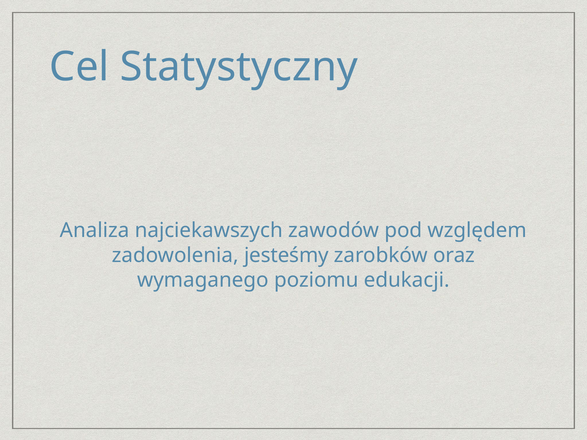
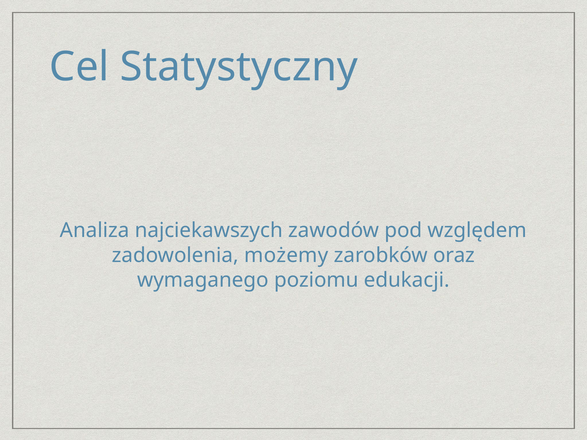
jesteśmy: jesteśmy -> możemy
